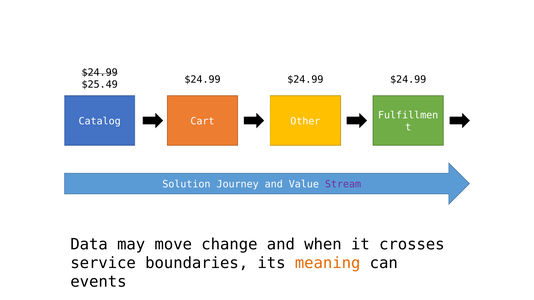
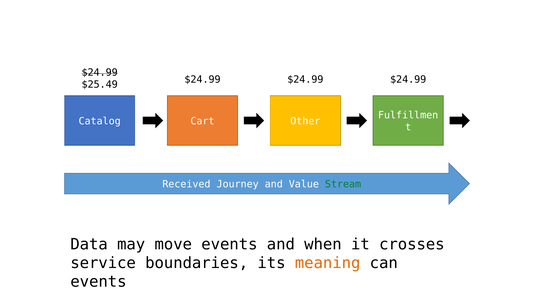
Solution: Solution -> Received
Stream colour: purple -> green
move change: change -> events
